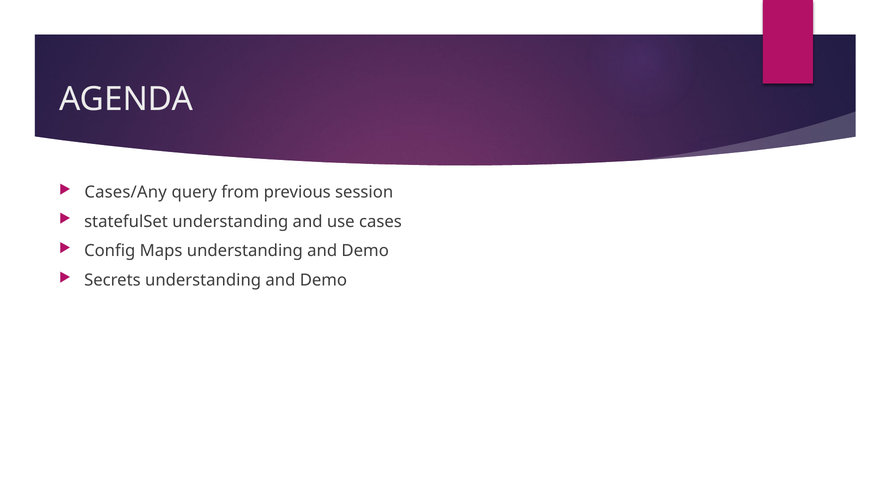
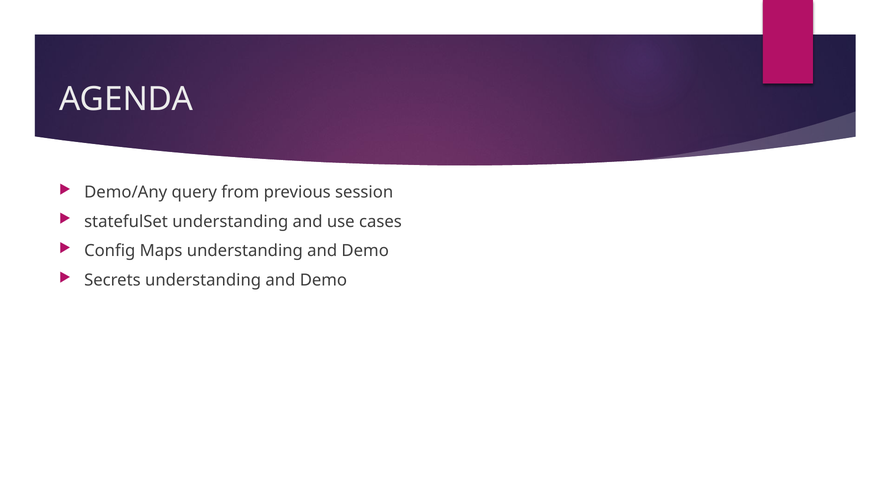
Cases/Any: Cases/Any -> Demo/Any
